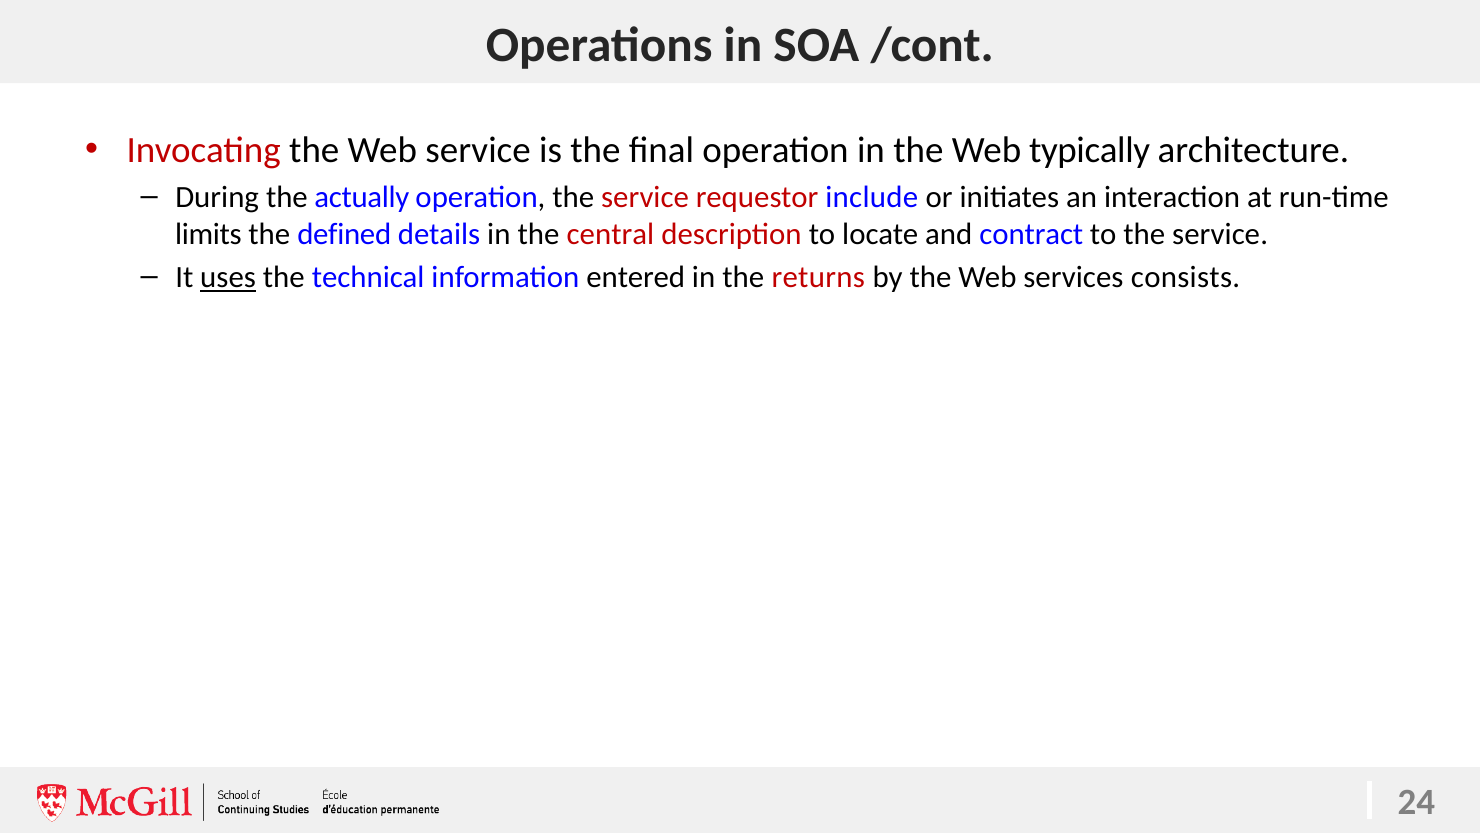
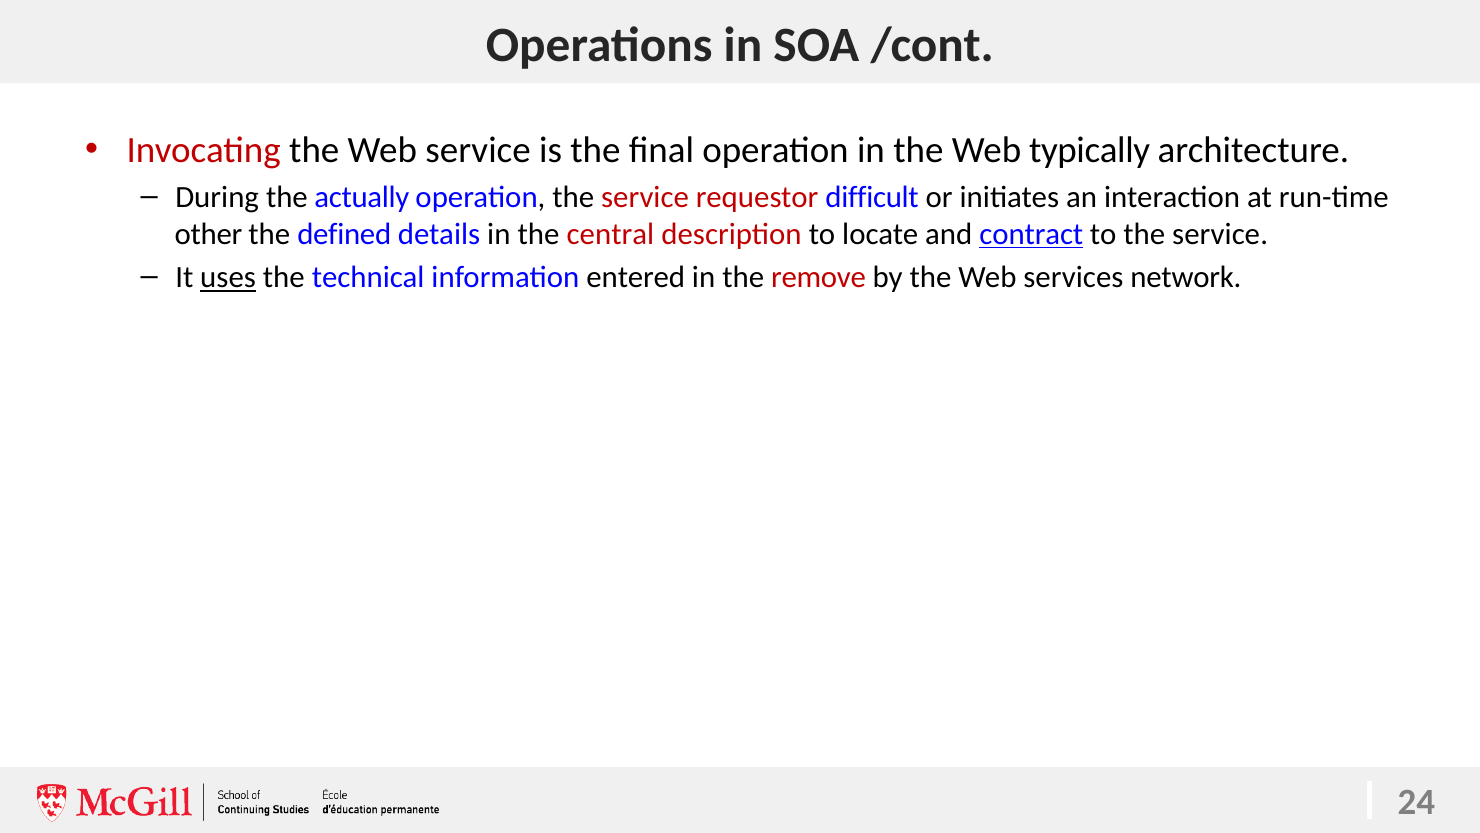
include: include -> difficult
limits: limits -> other
contract underline: none -> present
returns: returns -> remove
consists: consists -> network
